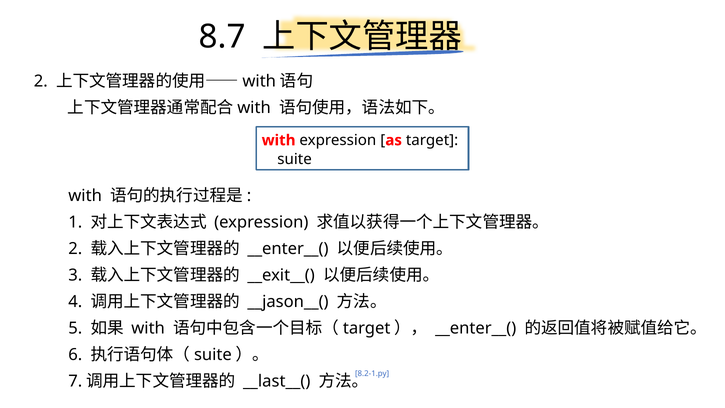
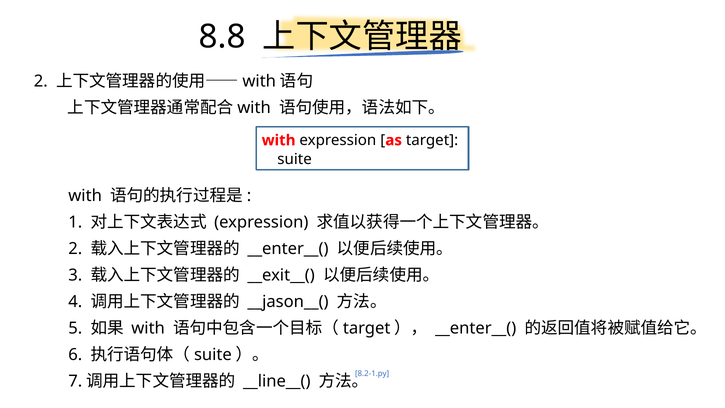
8.7: 8.7 -> 8.8
__last__(: __last__( -> __line__(
